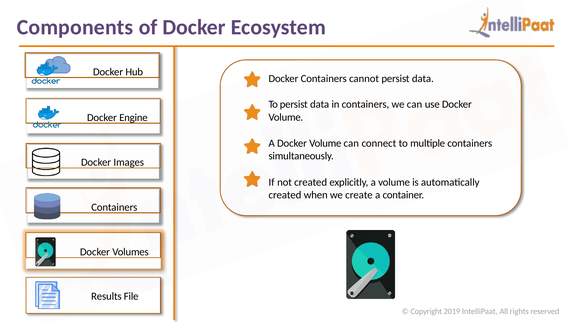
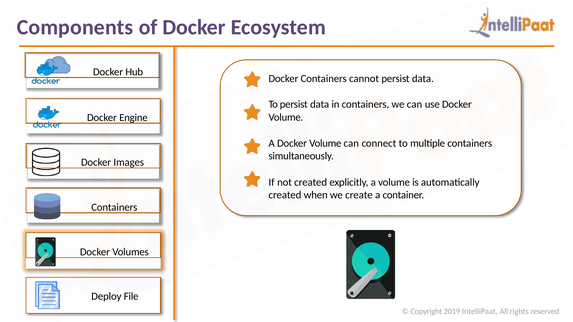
Results: Results -> Deploy
